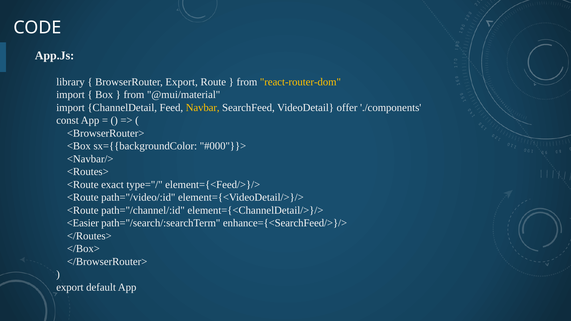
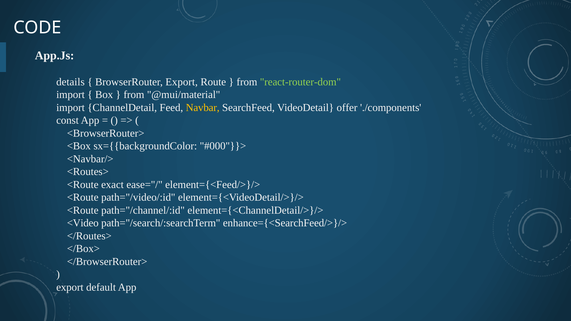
library: library -> details
react-router-dom colour: yellow -> light green
type="/: type="/ -> ease="/
<Easier: <Easier -> <Video
